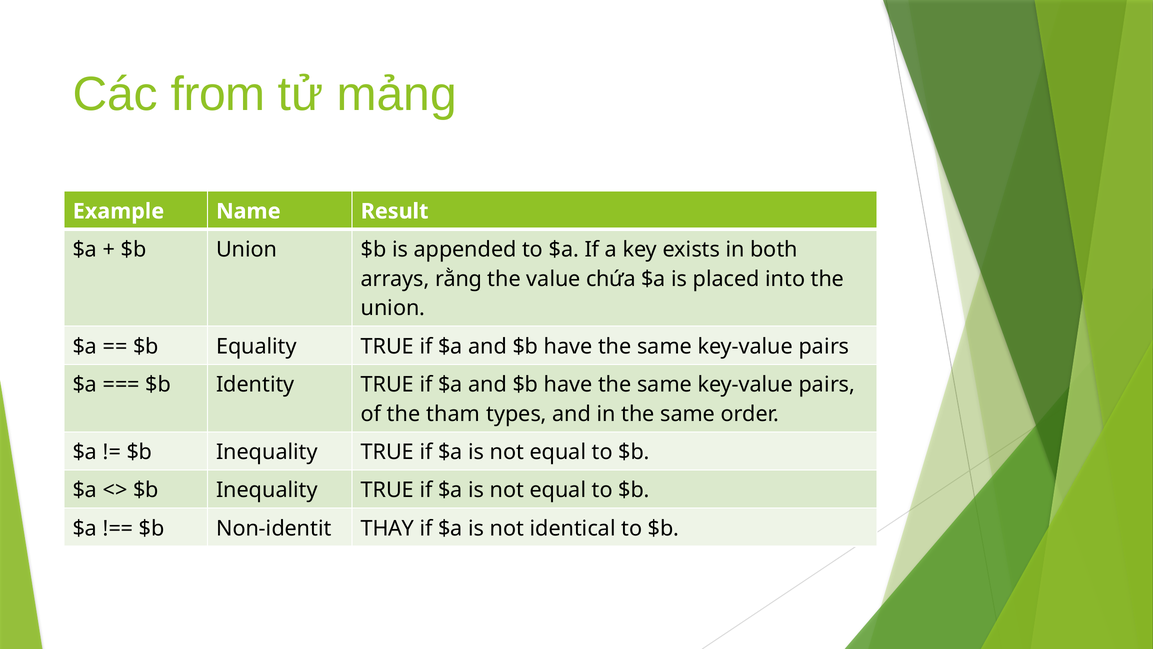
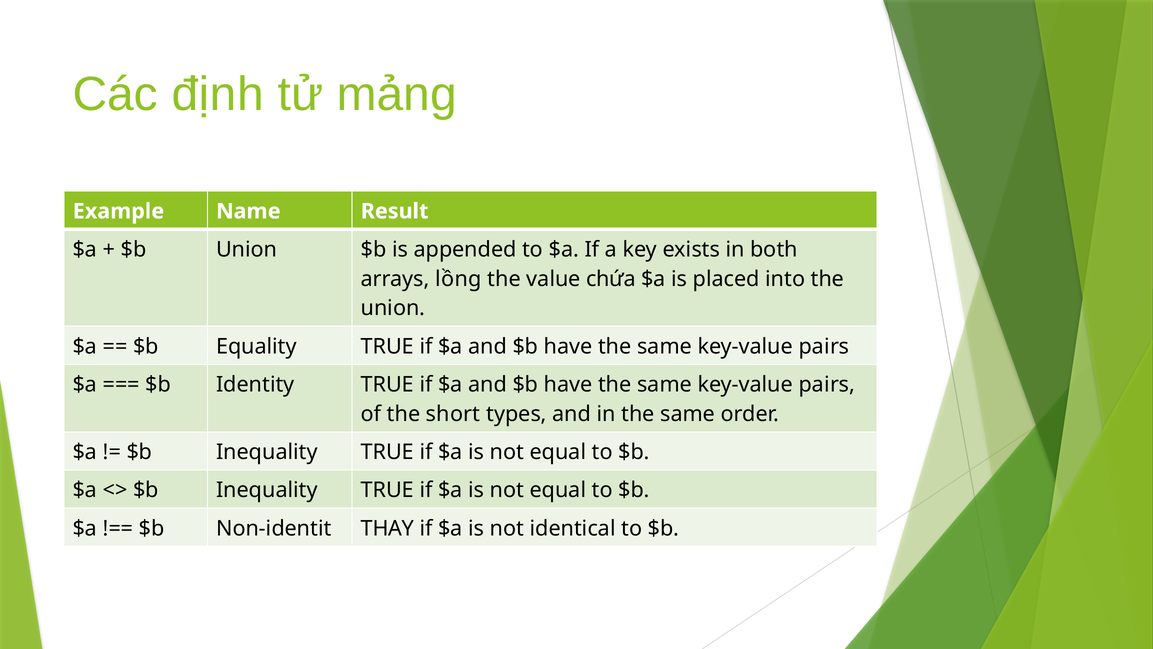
from: from -> định
rằng: rằng -> lồng
tham: tham -> short
